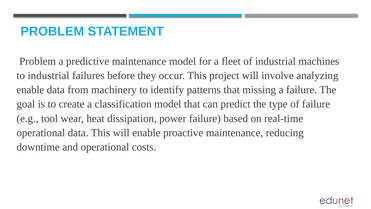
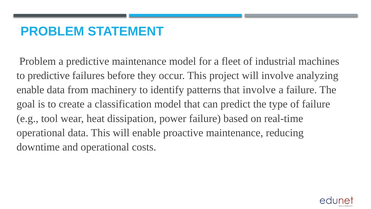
to industrial: industrial -> predictive
that missing: missing -> involve
